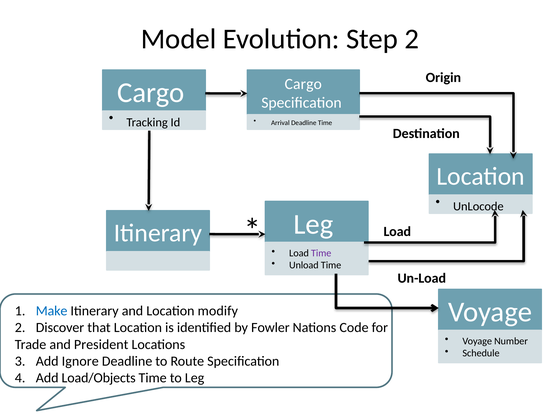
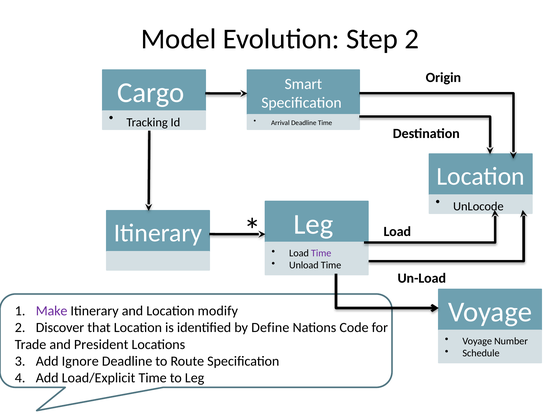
Cargo at (303, 84): Cargo -> Smart
Make colour: blue -> purple
Fowler: Fowler -> Define
Load/Objects: Load/Objects -> Load/Explicit
